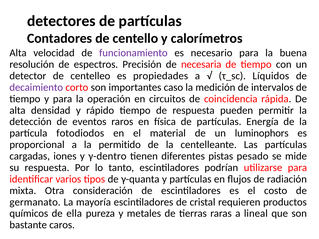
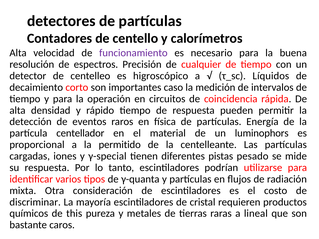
necesaria: necesaria -> cualquier
propiedades: propiedades -> higroscópico
decaimiento colour: purple -> black
fotodiodos: fotodiodos -> centellador
γ-dentro: γ-dentro -> γ-special
germanato: germanato -> discriminar
ella: ella -> this
